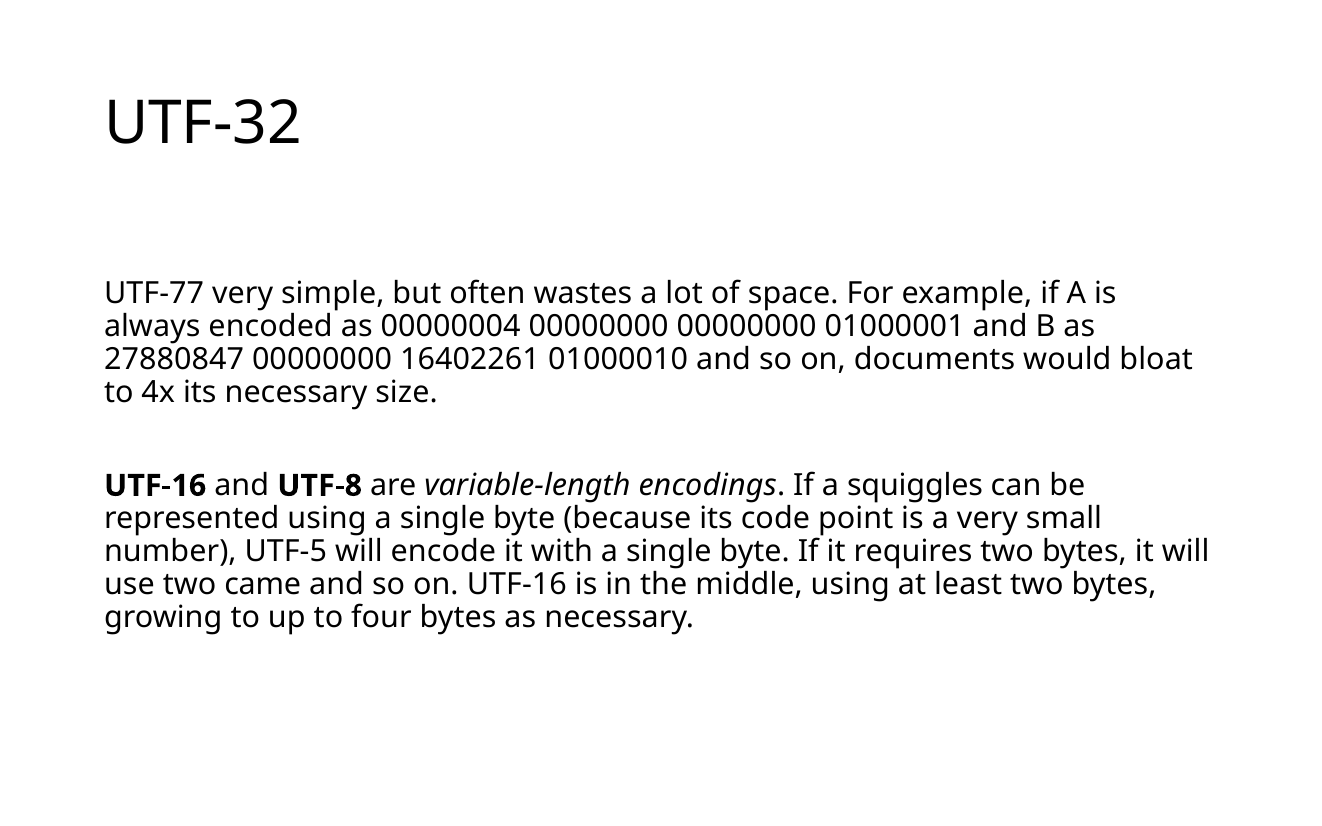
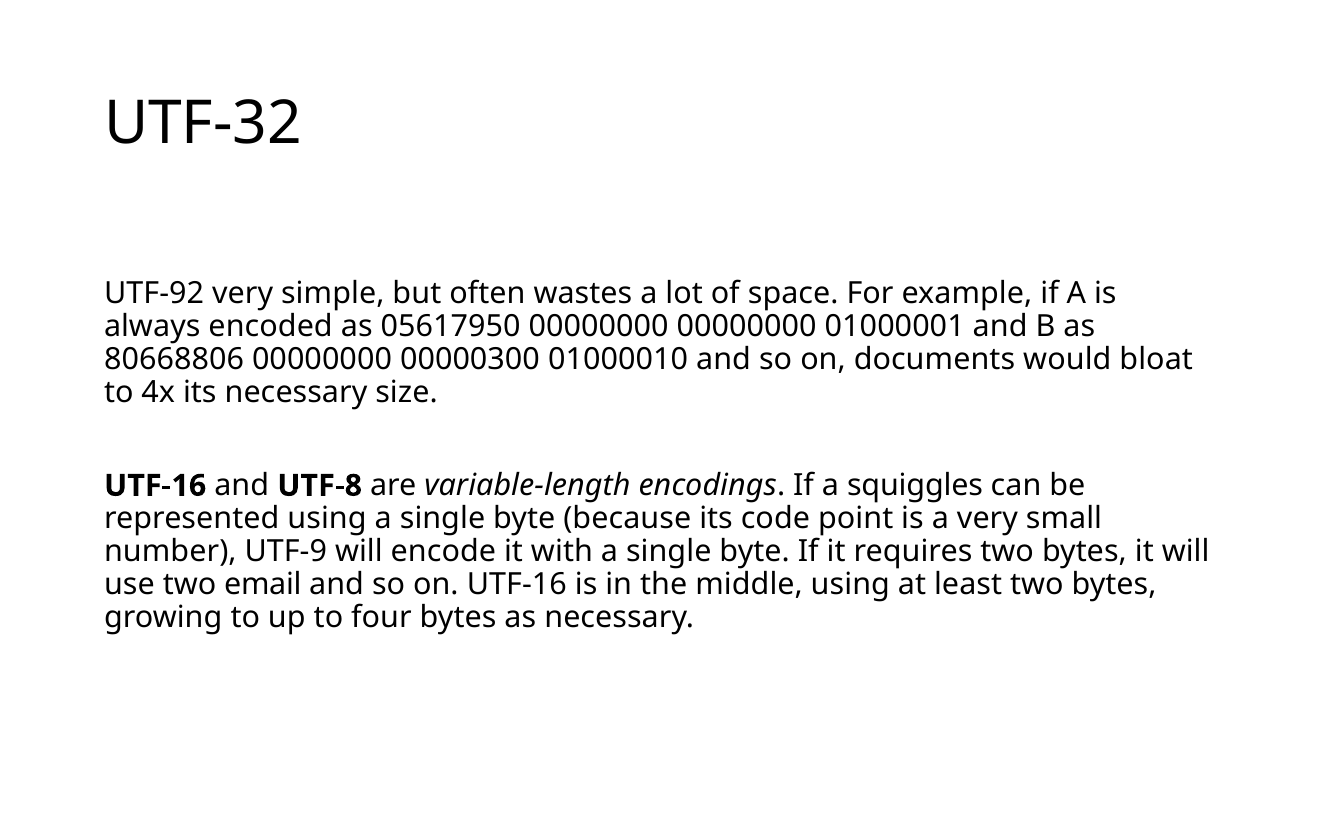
UTF-77: UTF-77 -> UTF-92
00000004: 00000004 -> 05617950
27880847: 27880847 -> 80668806
16402261: 16402261 -> 00000300
UTF-5: UTF-5 -> UTF-9
came: came -> email
